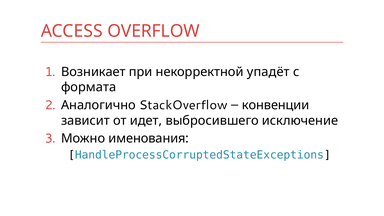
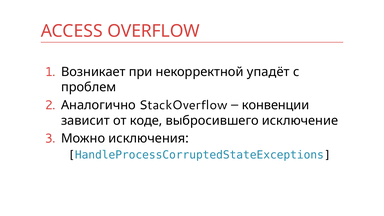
формата: формата -> проблем
идет: идет -> коде
именования: именования -> исключения
